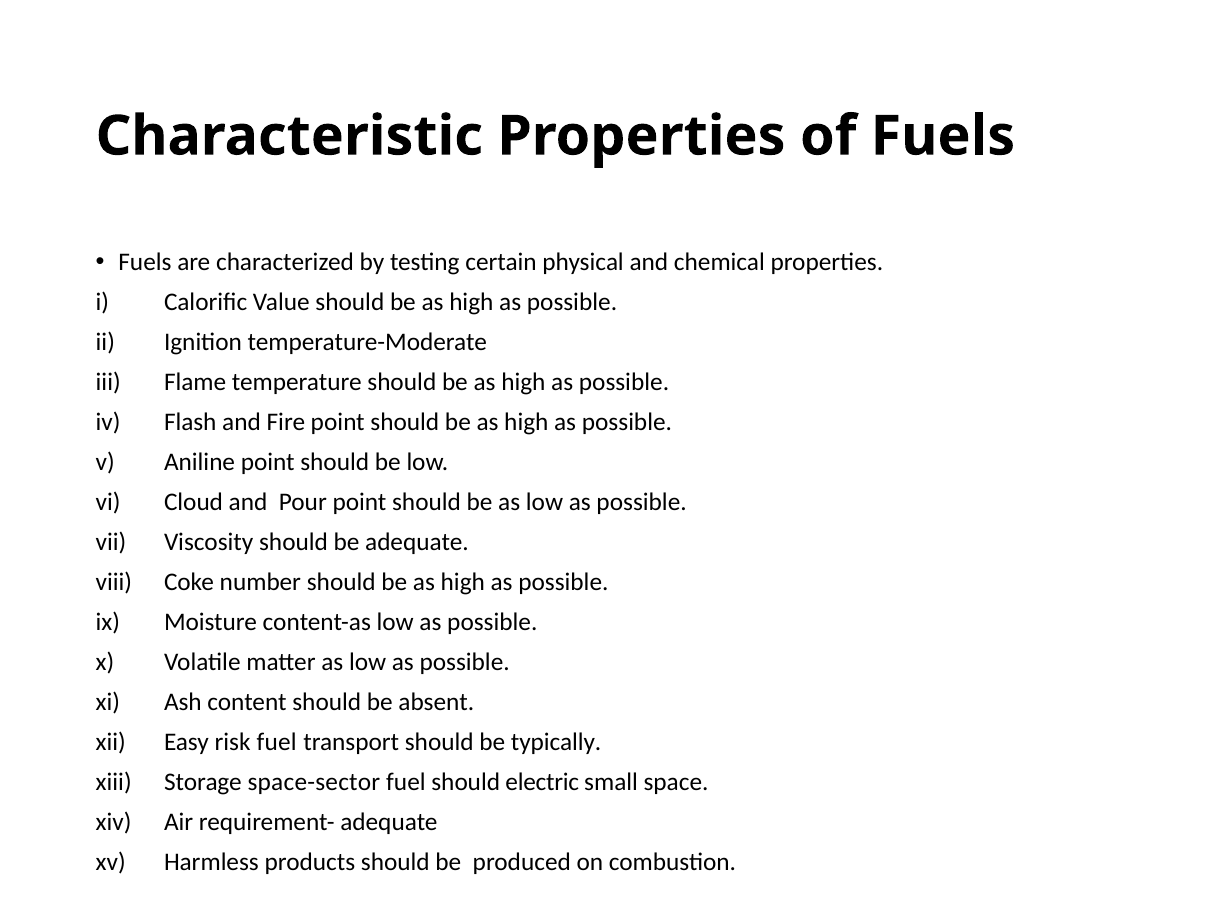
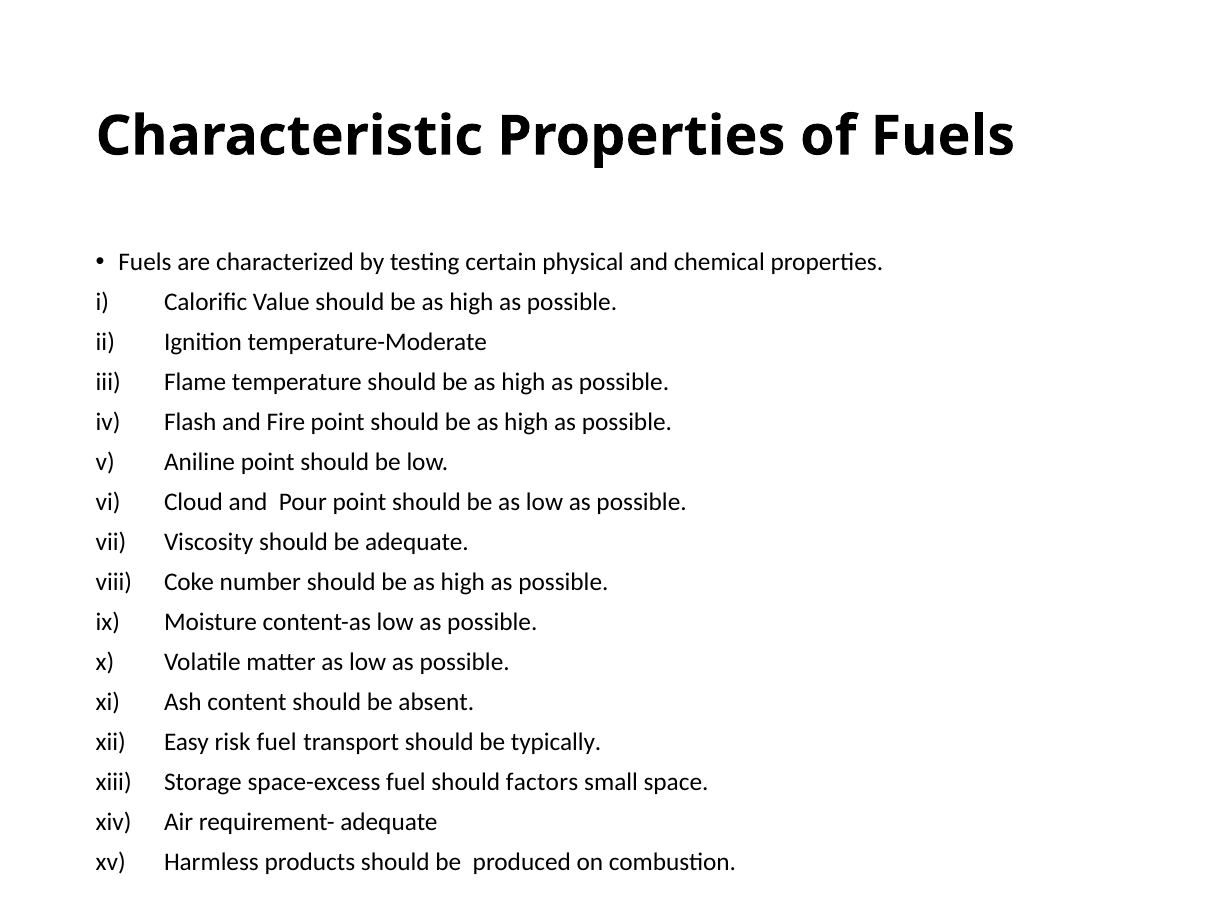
space-sector: space-sector -> space-excess
electric: electric -> factors
